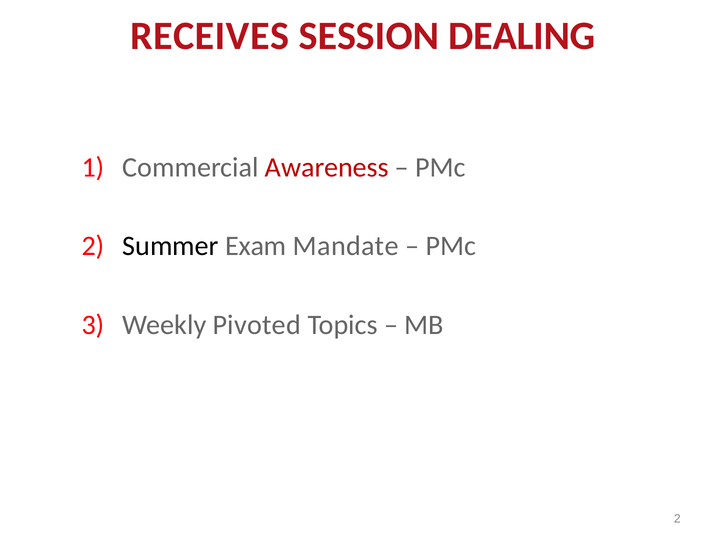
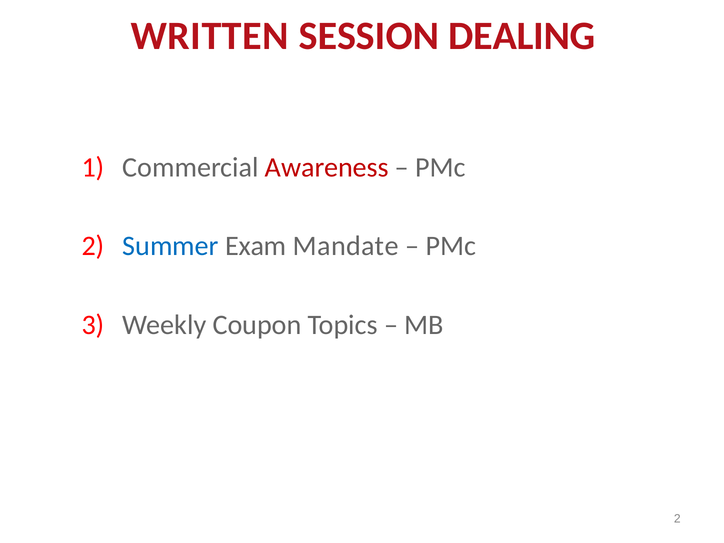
RECEIVES: RECEIVES -> WRITTEN
Summer colour: black -> blue
Pivoted: Pivoted -> Coupon
